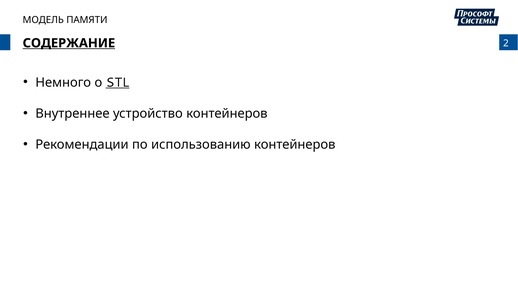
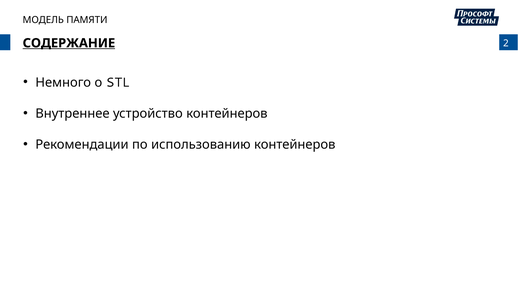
STL underline: present -> none
